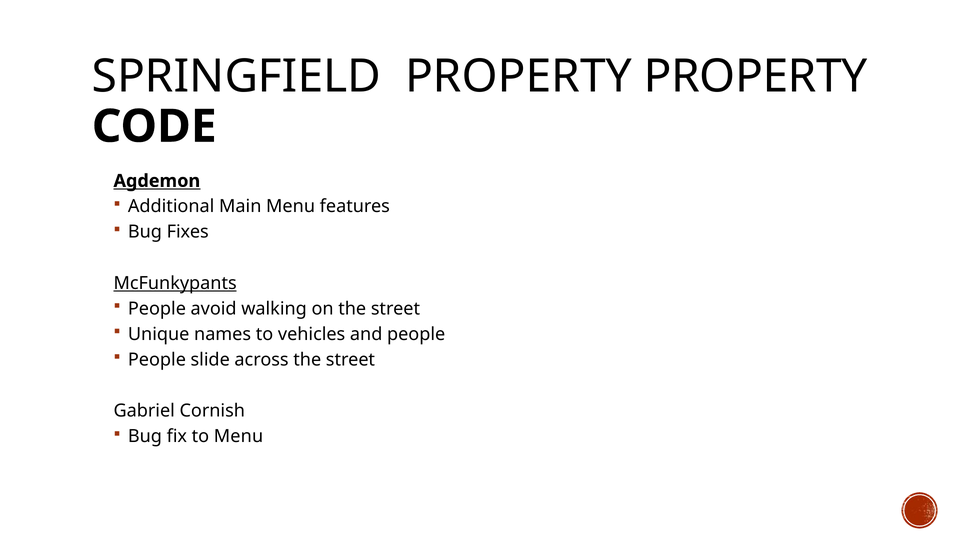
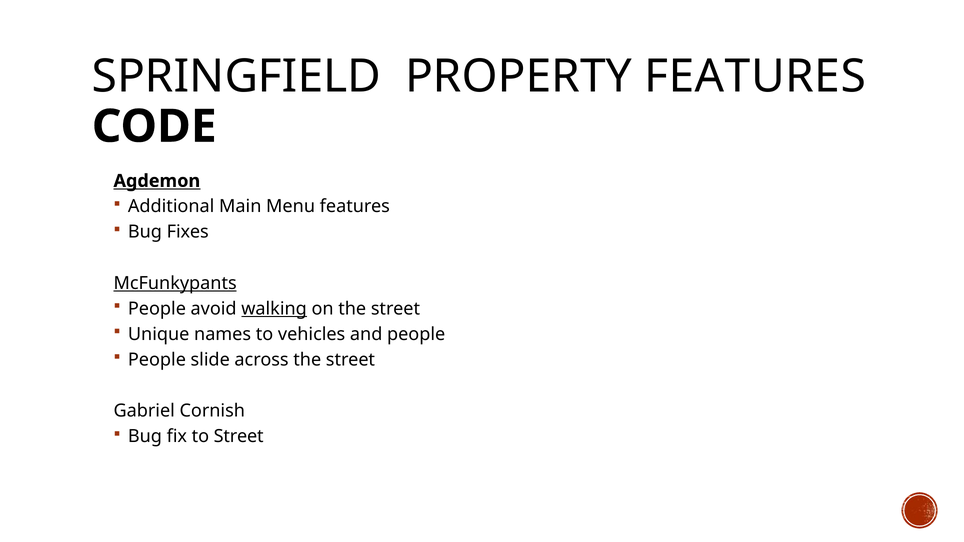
PROPERTY PROPERTY: PROPERTY -> FEATURES
walking underline: none -> present
to Menu: Menu -> Street
